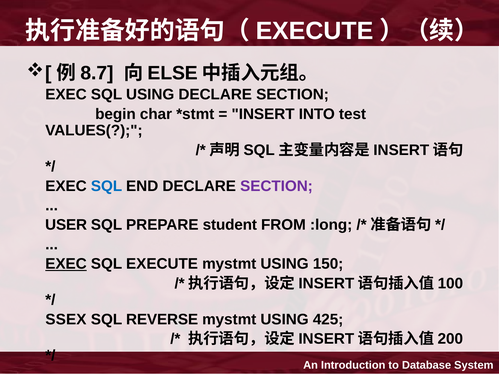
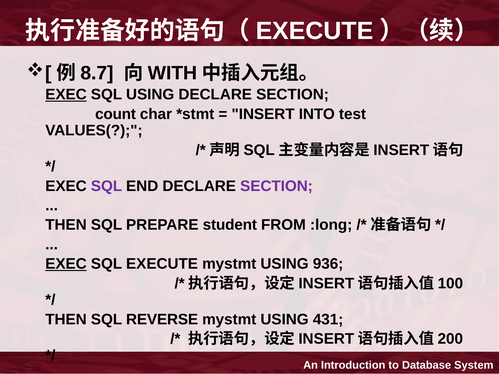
ELSE: ELSE -> WITH
EXEC at (66, 95) underline: none -> present
begin: begin -> count
SQL at (107, 186) colour: blue -> purple
USER at (66, 225): USER -> THEN
150: 150 -> 936
SSEX at (66, 320): SSEX -> THEN
425: 425 -> 431
